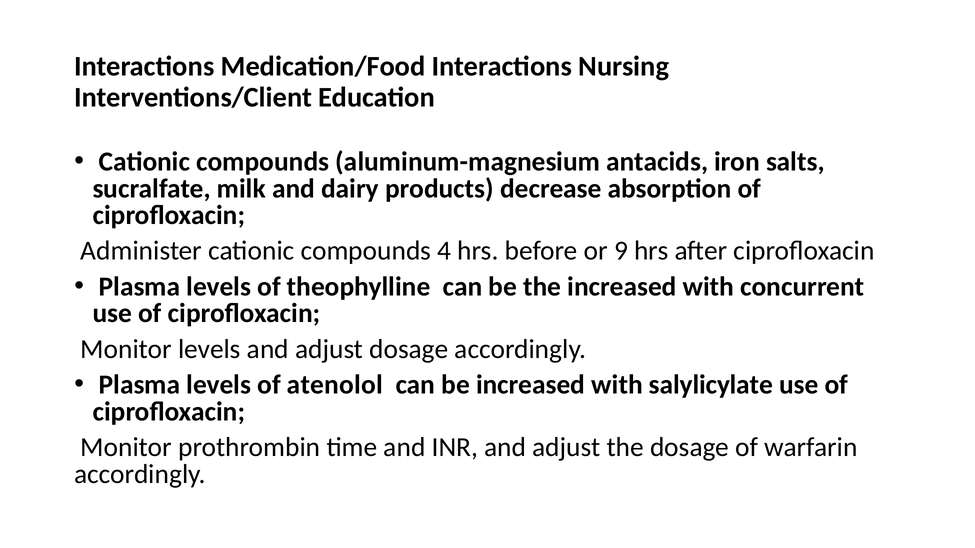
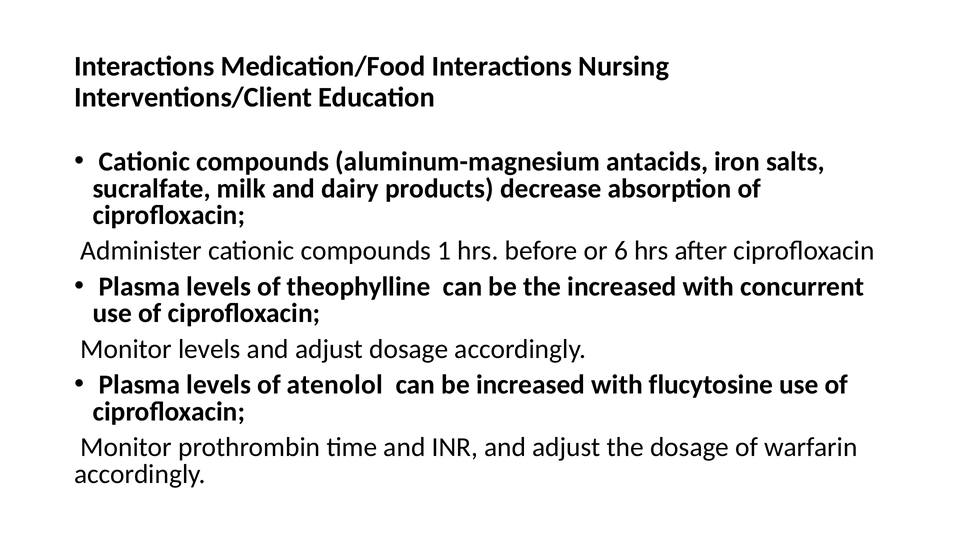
4: 4 -> 1
9: 9 -> 6
salylicylate: salylicylate -> flucytosine
